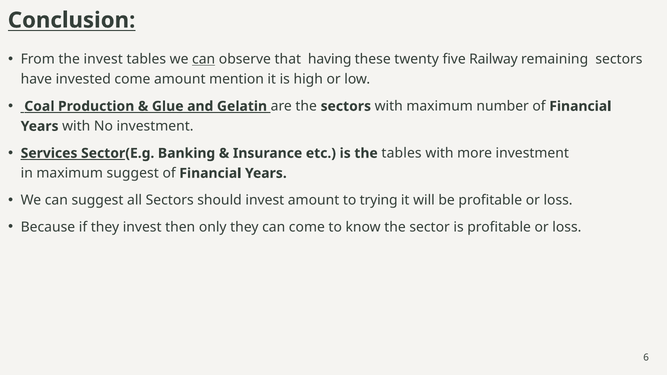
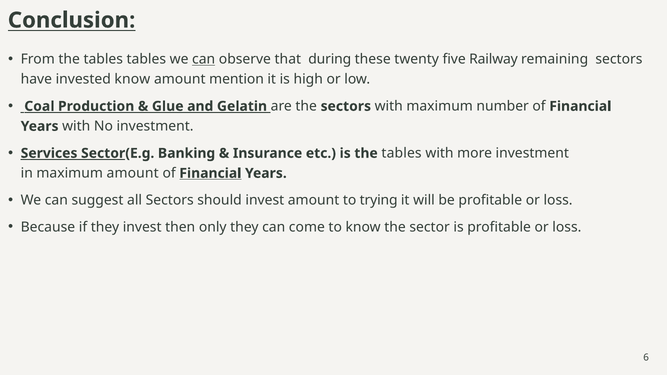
From the invest: invest -> tables
having: having -> during
invested come: come -> know
maximum suggest: suggest -> amount
Financial at (210, 173) underline: none -> present
